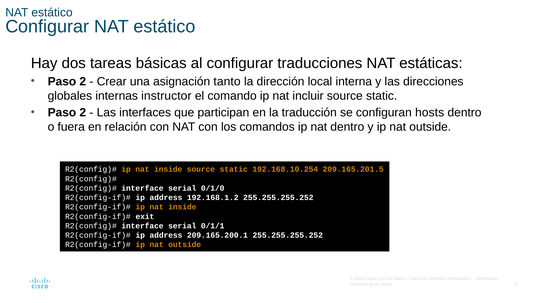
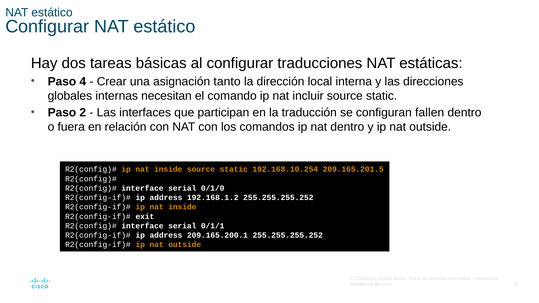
2 at (83, 82): 2 -> 4
instructor: instructor -> necesitan
hosts: hosts -> fallen
